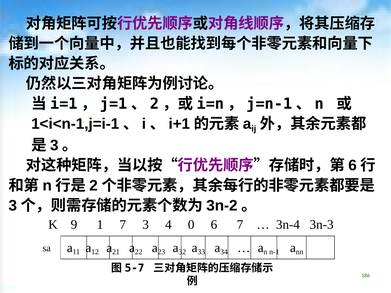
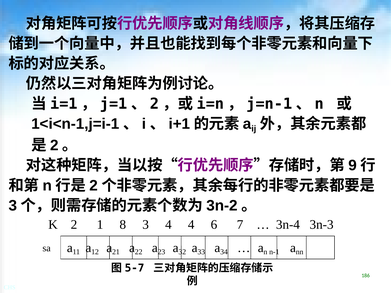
3 at (54, 146): 3 -> 2
6 at (353, 166): 6 -> 9
K 9: 9 -> 2
1 7: 7 -> 8
4 0: 0 -> 4
